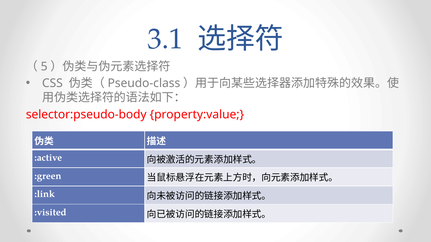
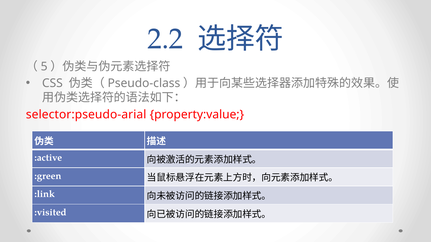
3.1: 3.1 -> 2.2
selector:pseudo-body: selector:pseudo-body -> selector:pseudo-arial
